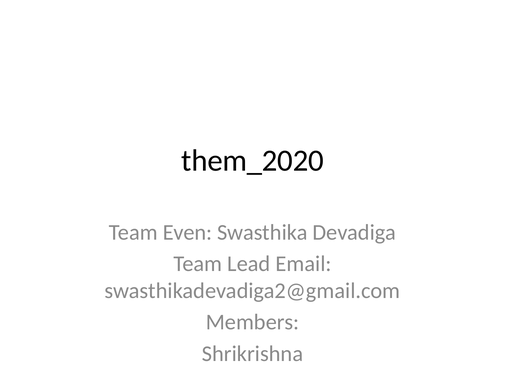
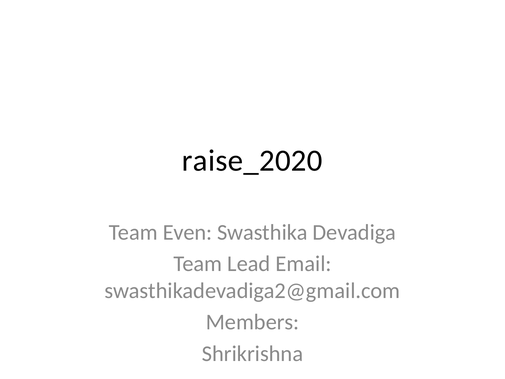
them_2020: them_2020 -> raise_2020
